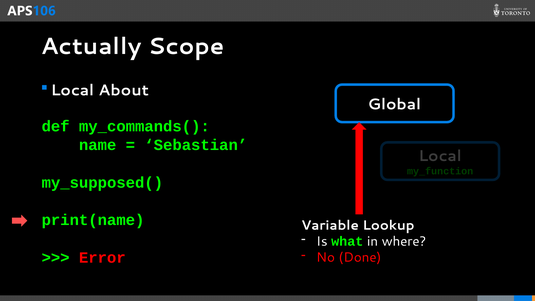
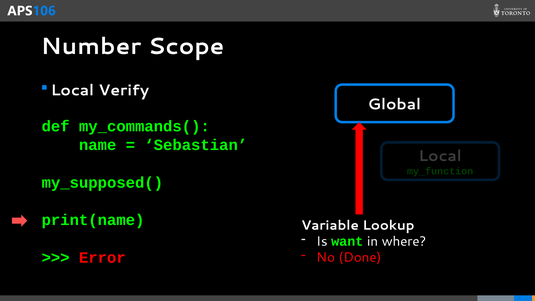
Actually: Actually -> Number
About: About -> Verify
what: what -> want
